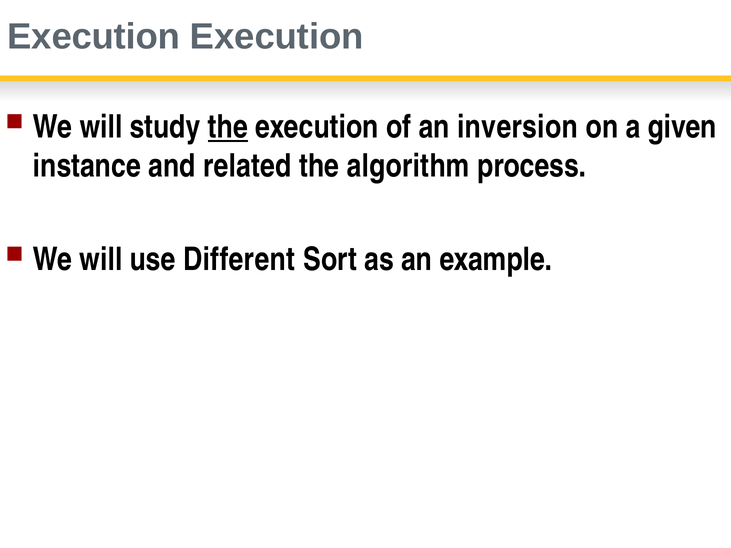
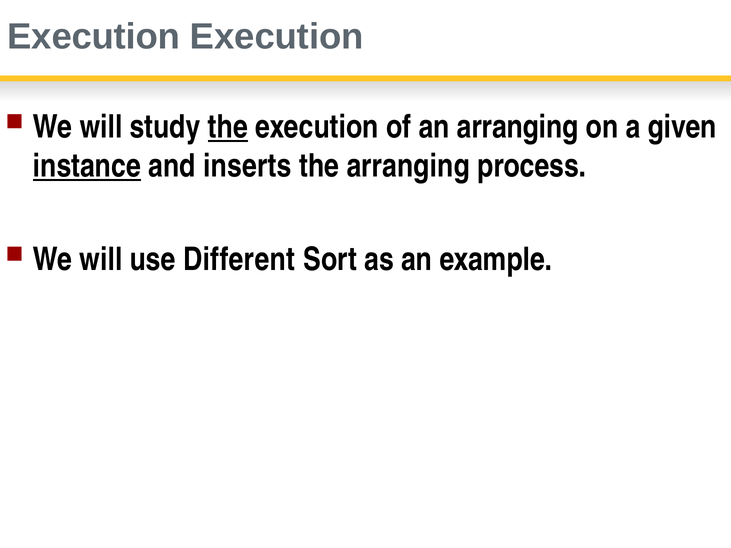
an inversion: inversion -> arranging
instance underline: none -> present
related: related -> inserts
the algorithm: algorithm -> arranging
